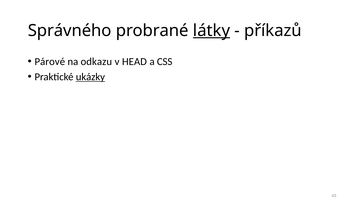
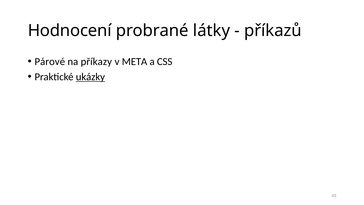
Správného: Správného -> Hodnocení
látky underline: present -> none
odkazu: odkazu -> příkazy
HEAD: HEAD -> META
